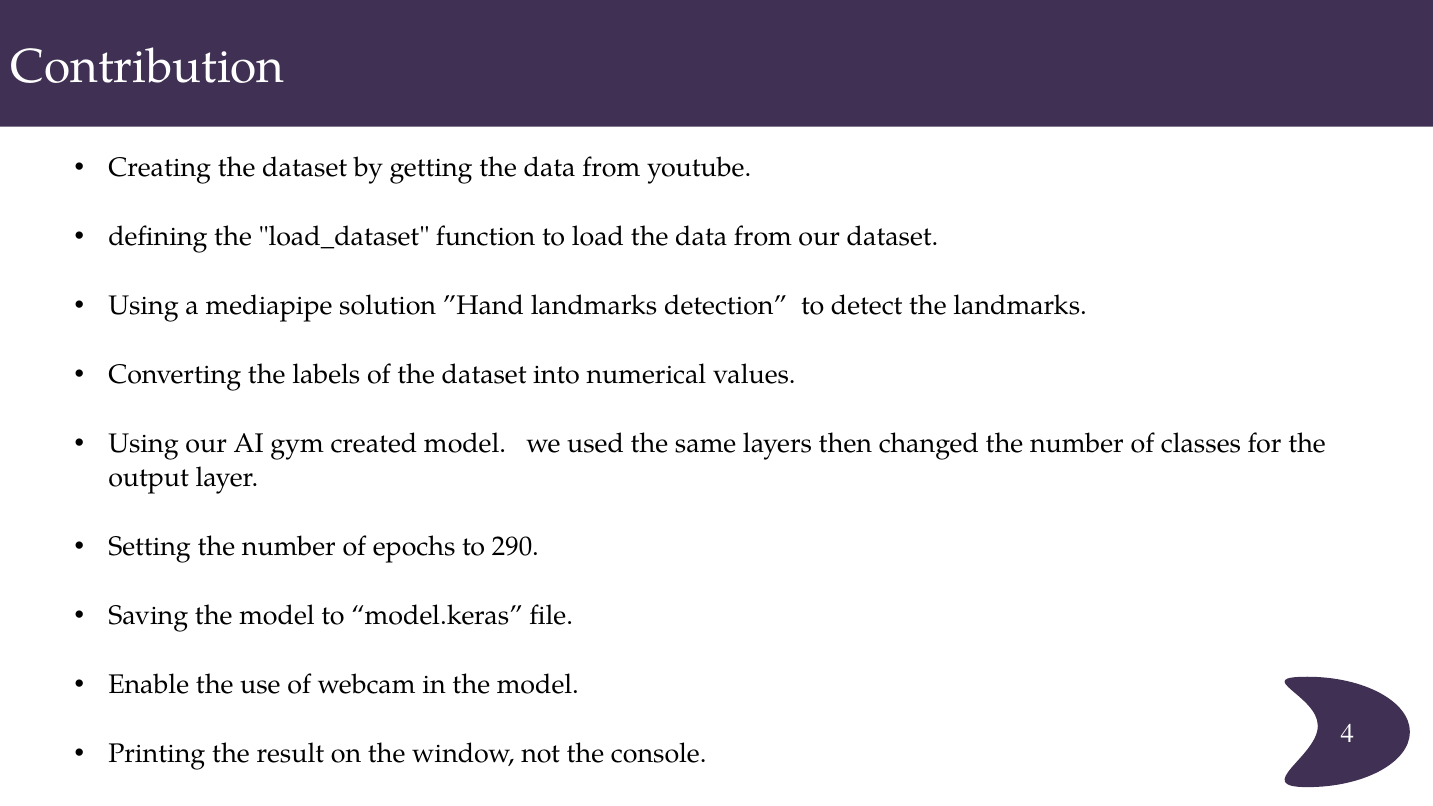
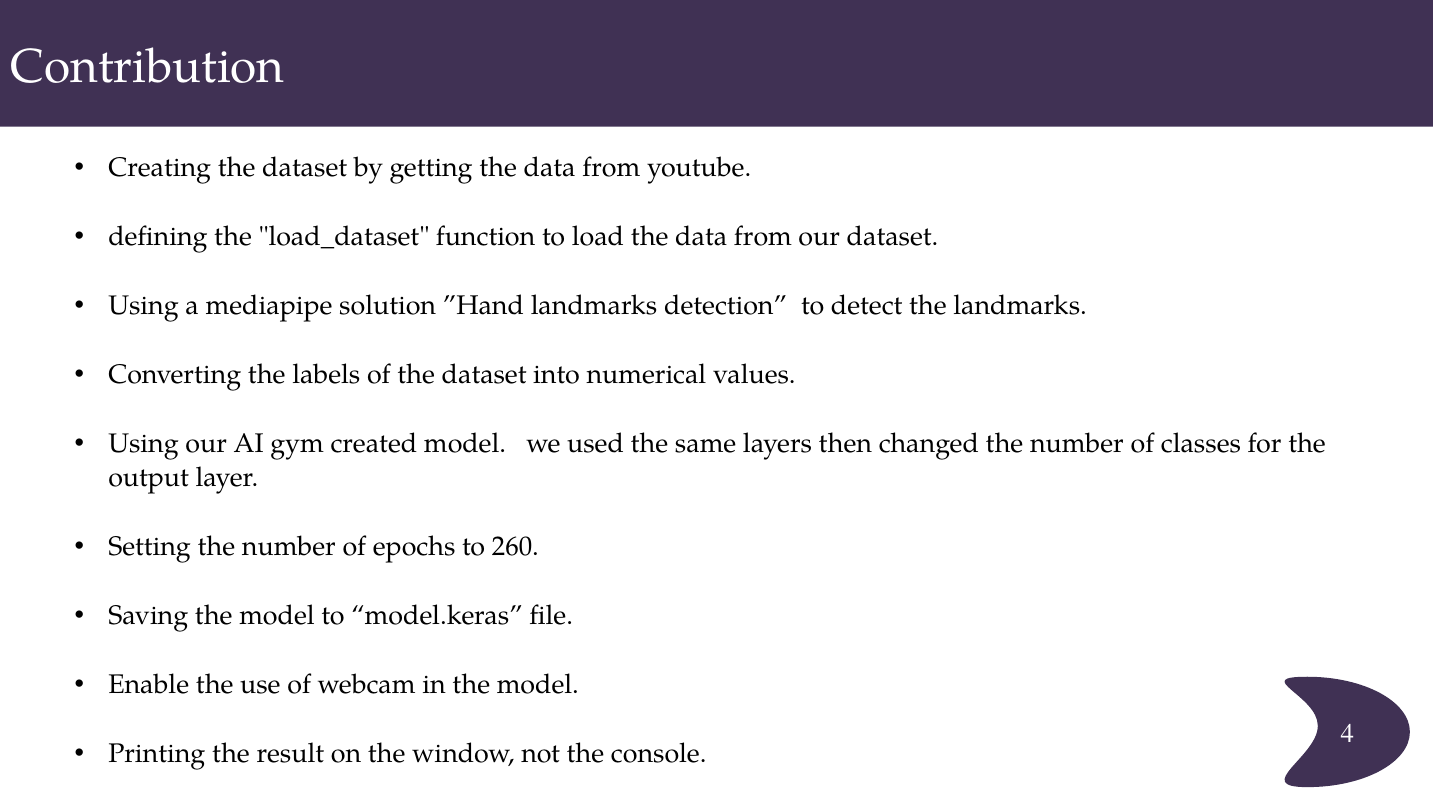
290: 290 -> 260
